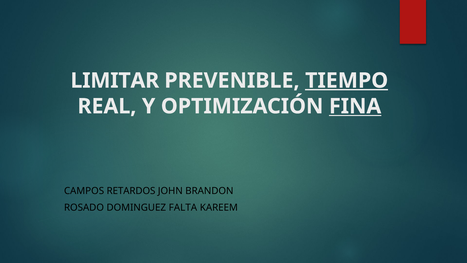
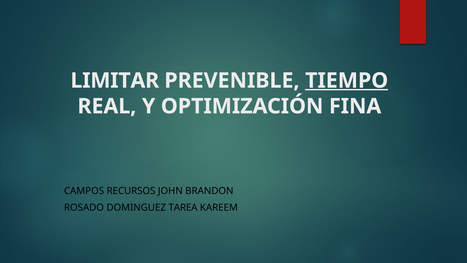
FINA underline: present -> none
RETARDOS: RETARDOS -> RECURSOS
FALTA: FALTA -> TAREA
